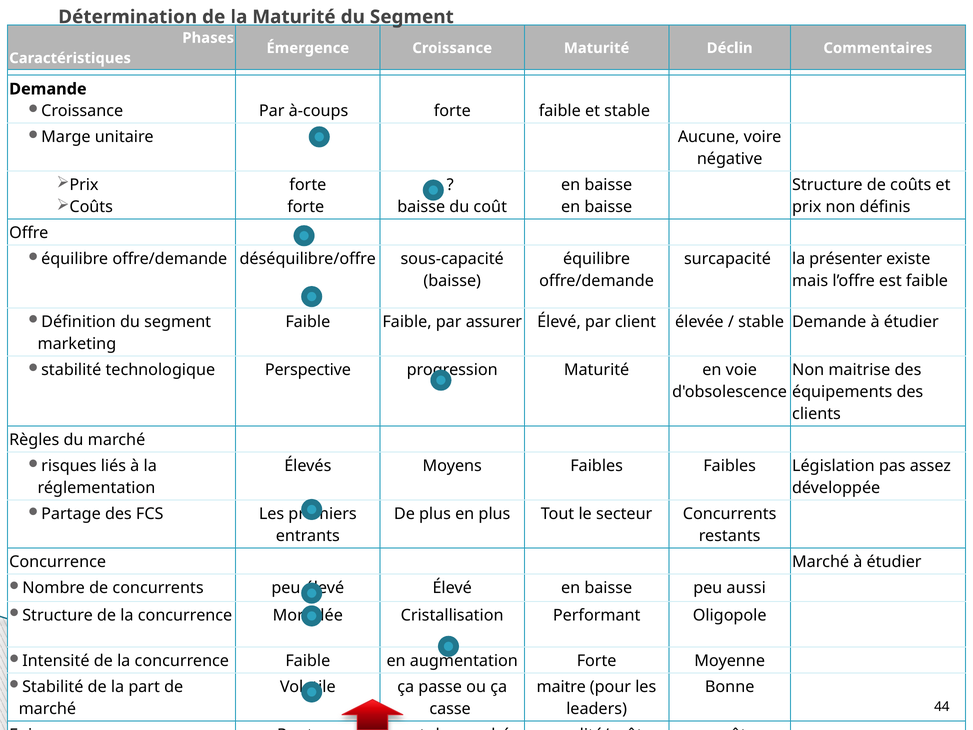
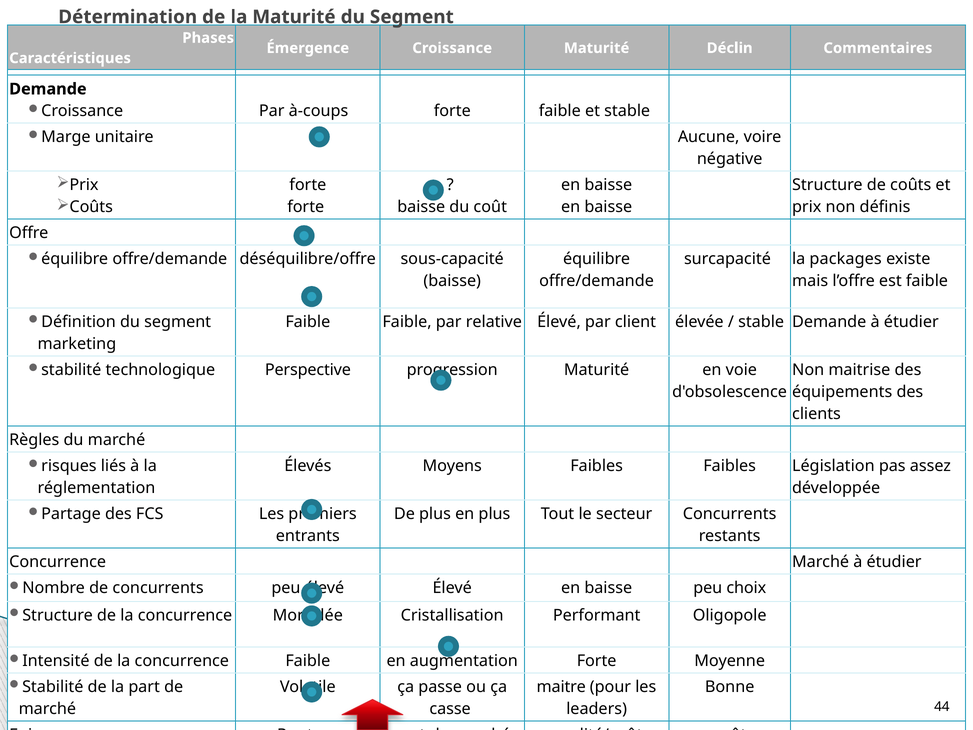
présenter: présenter -> packages
assurer: assurer -> relative
aussi: aussi -> choix
